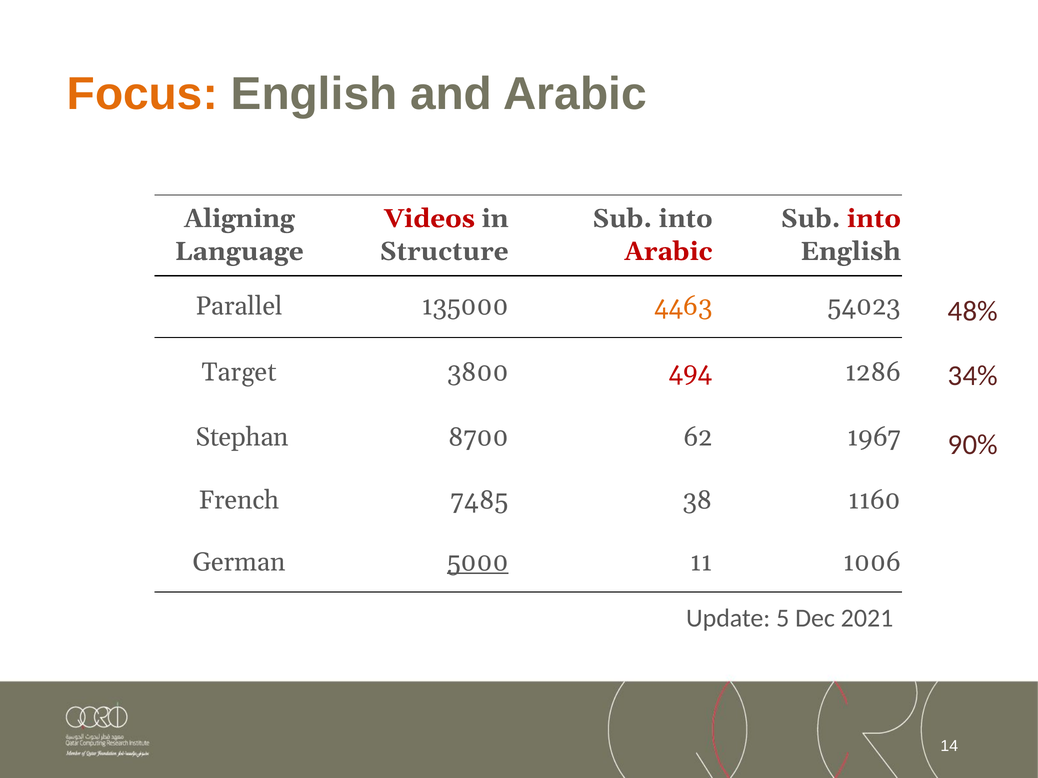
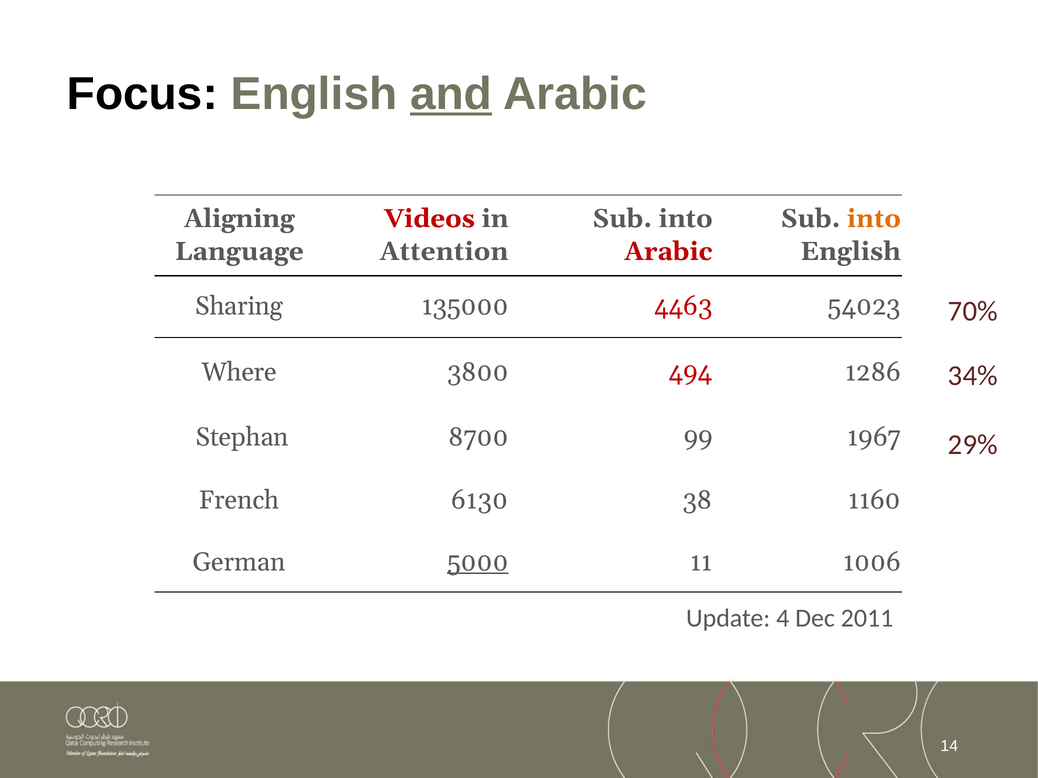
Focus colour: orange -> black
and underline: none -> present
into at (874, 219) colour: red -> orange
Structure: Structure -> Attention
Parallel: Parallel -> Sharing
4463 colour: orange -> red
48%: 48% -> 70%
Target: Target -> Where
62: 62 -> 99
90%: 90% -> 29%
7485: 7485 -> 6130
5: 5 -> 4
2021: 2021 -> 2011
